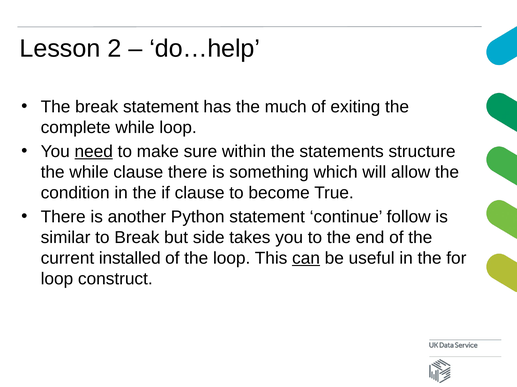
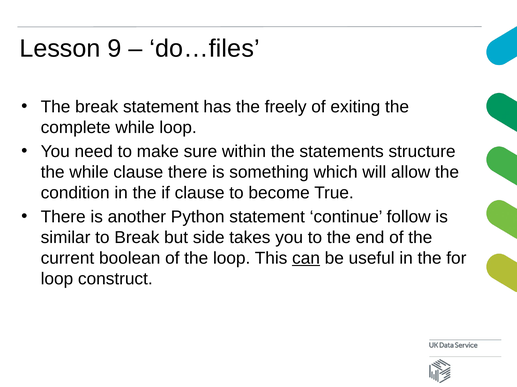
2: 2 -> 9
do…help: do…help -> do…files
much: much -> freely
need underline: present -> none
installed: installed -> boolean
